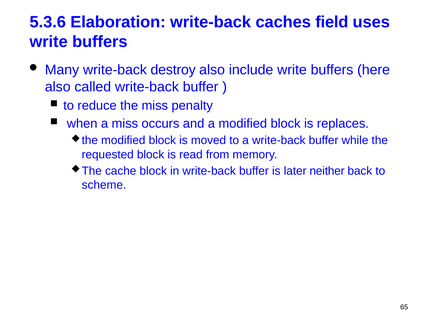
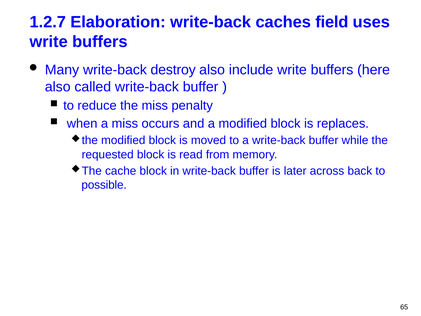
5.3.6: 5.3.6 -> 1.2.7
neither: neither -> across
scheme: scheme -> possible
